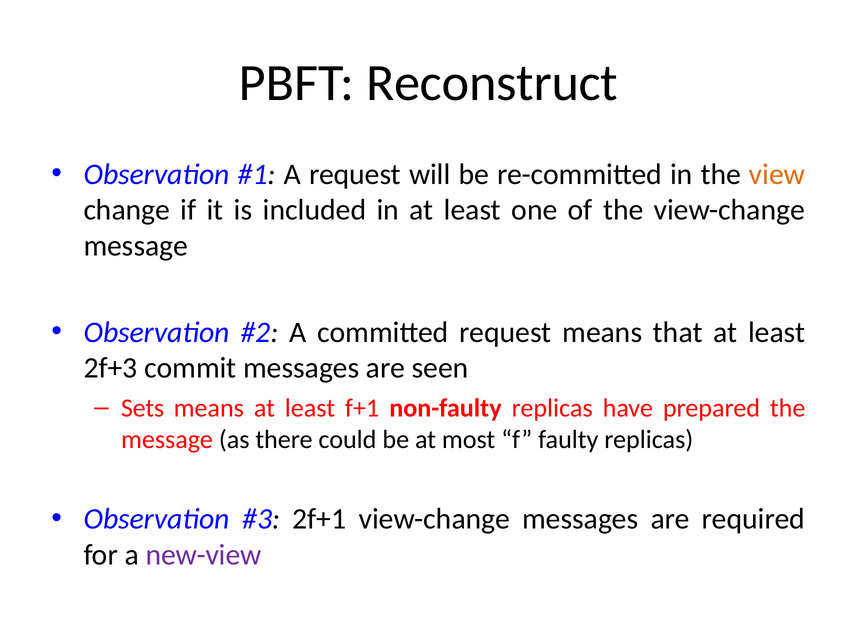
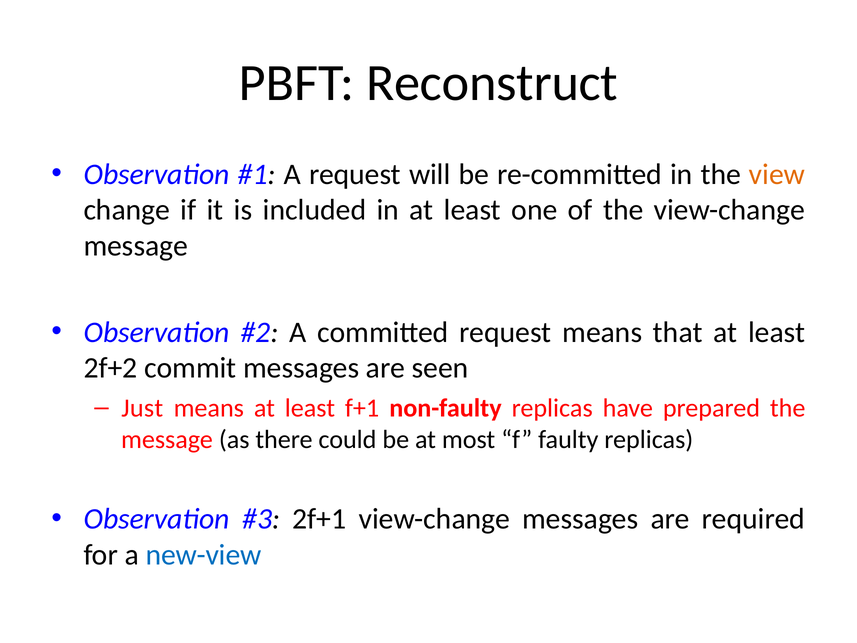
2f+3: 2f+3 -> 2f+2
Sets: Sets -> Just
new-view colour: purple -> blue
